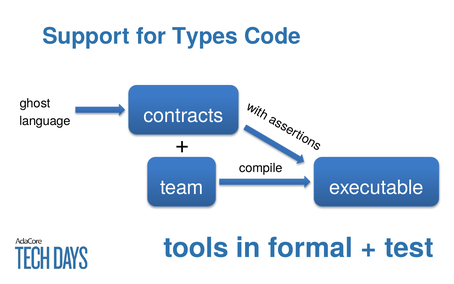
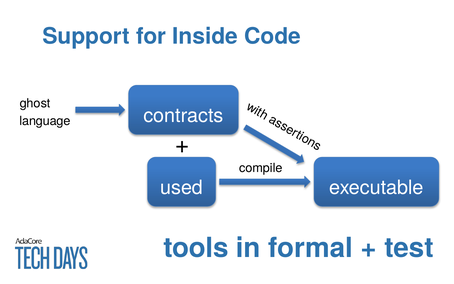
Types: Types -> Inside
team: team -> used
